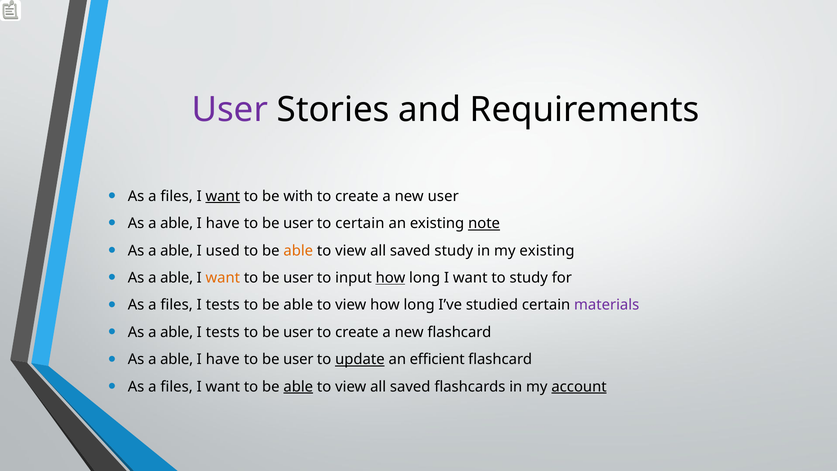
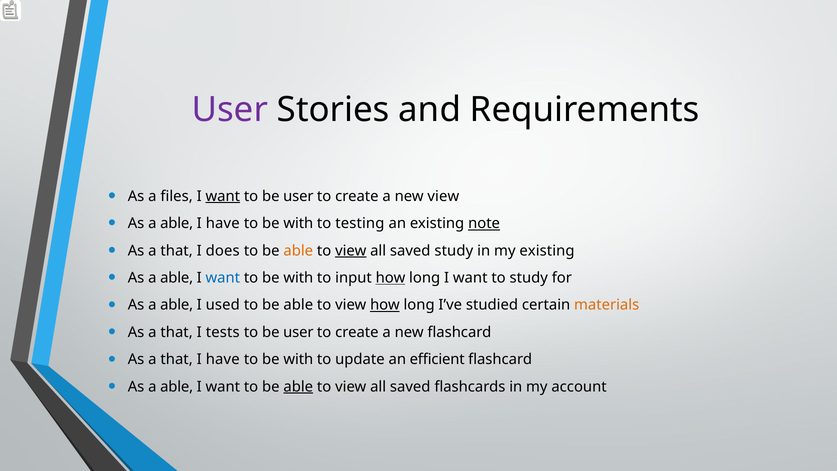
with at (298, 196): with -> user
new user: user -> view
user at (298, 223): user -> with
to certain: certain -> testing
able at (177, 251): able -> that
used: used -> does
view at (351, 251) underline: none -> present
want at (223, 278) colour: orange -> blue
user at (298, 278): user -> with
files at (177, 305): files -> able
tests at (223, 305): tests -> used
how at (385, 305) underline: none -> present
materials colour: purple -> orange
able at (177, 332): able -> that
able at (177, 359): able -> that
user at (298, 359): user -> with
update underline: present -> none
files at (177, 387): files -> able
account underline: present -> none
